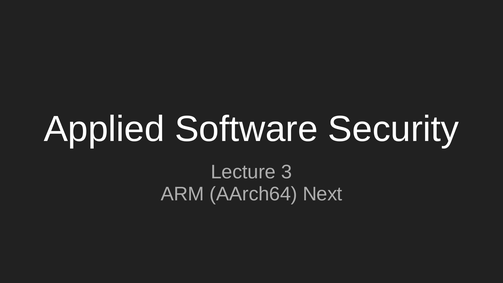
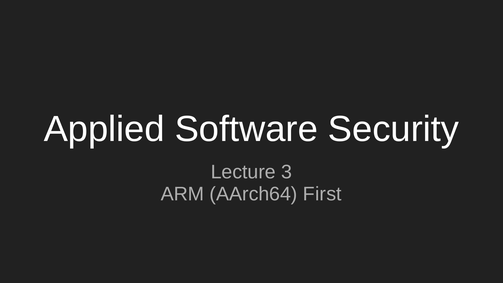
Next: Next -> First
